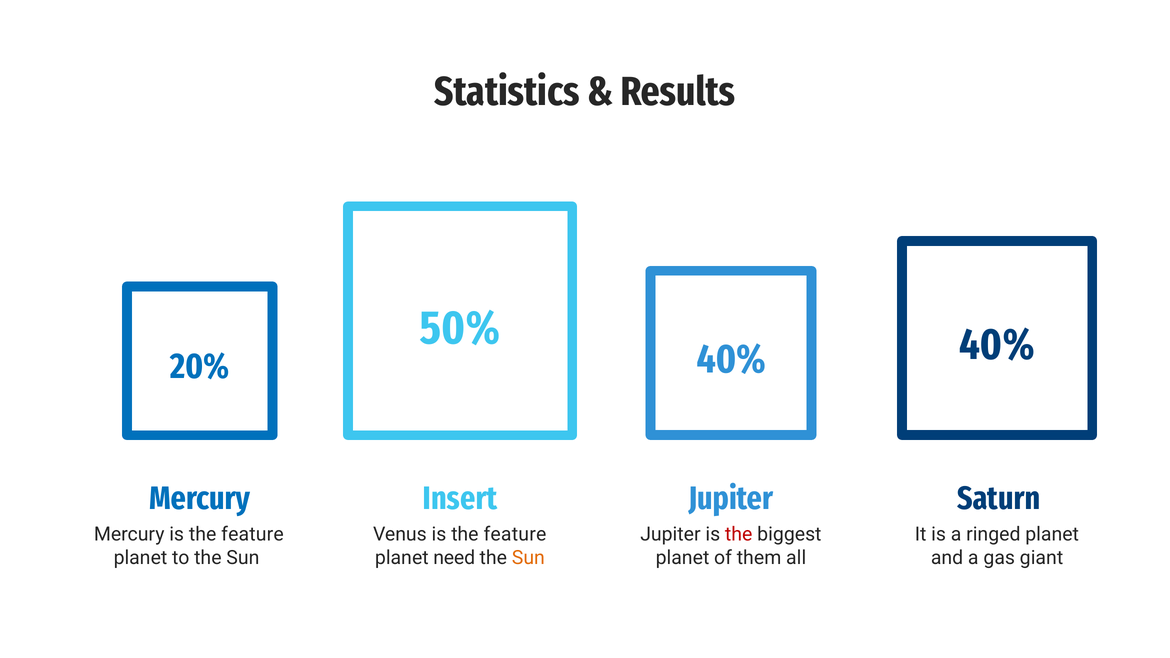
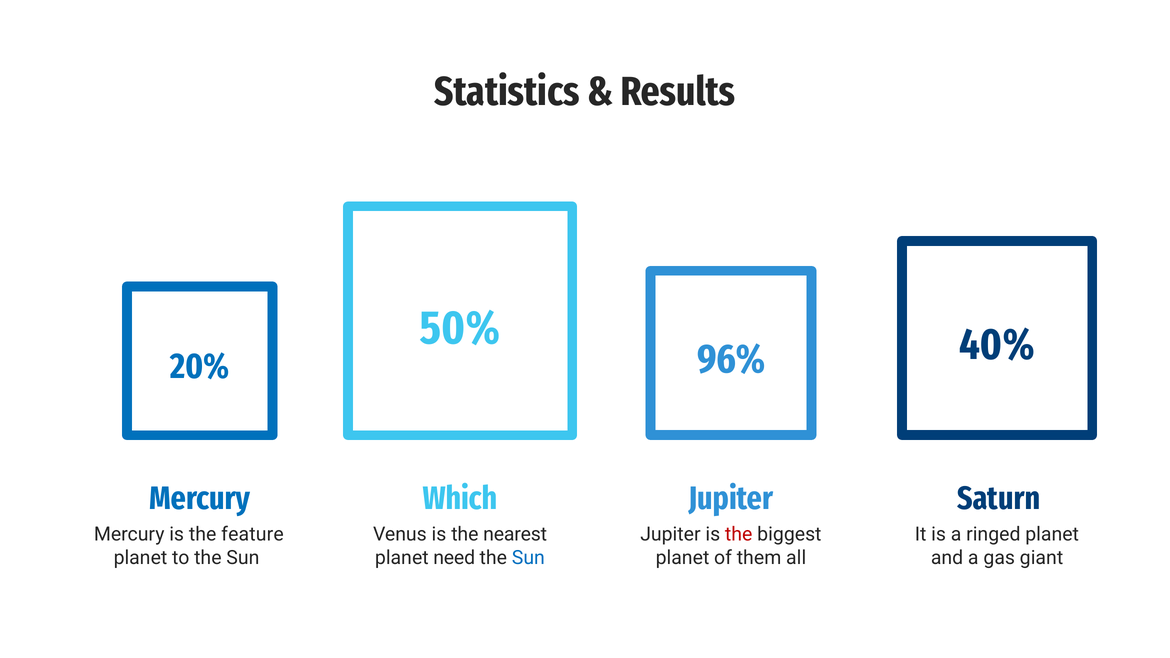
40% at (731, 359): 40% -> 96%
Insert: Insert -> Which
Venus is the feature: feature -> nearest
Sun at (528, 558) colour: orange -> blue
